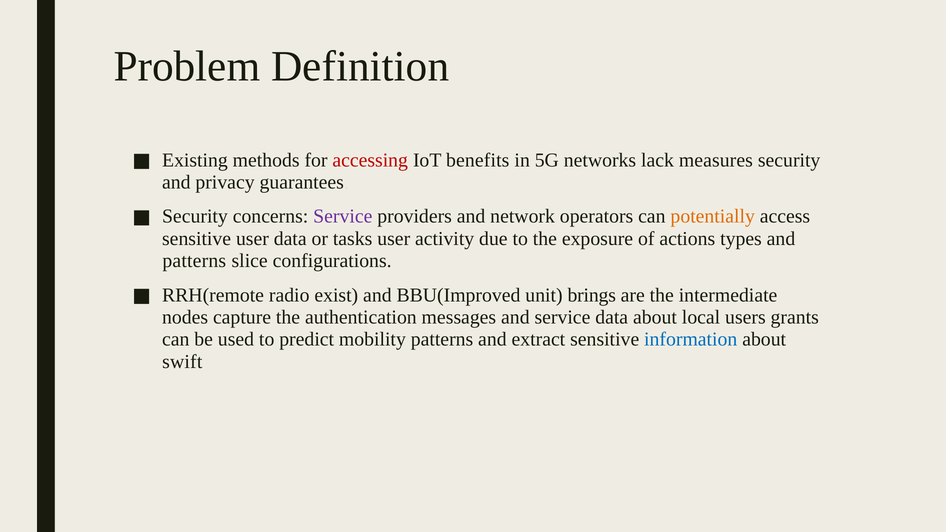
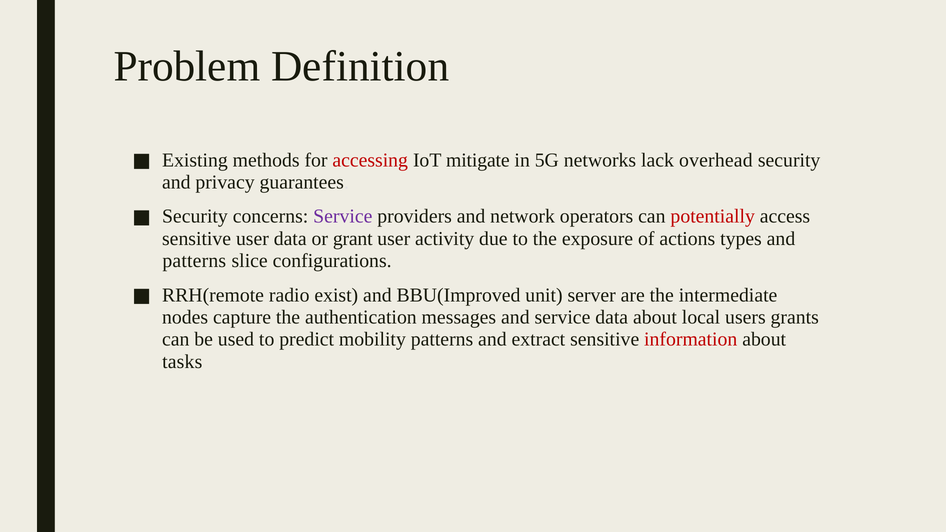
benefits: benefits -> mitigate
measures: measures -> overhead
potentially colour: orange -> red
tasks: tasks -> grant
brings: brings -> server
information colour: blue -> red
swift: swift -> tasks
